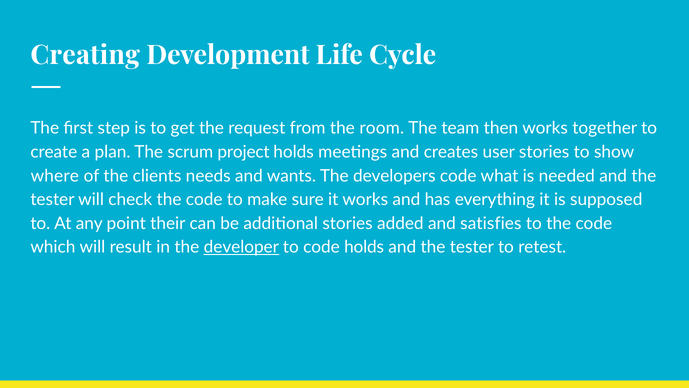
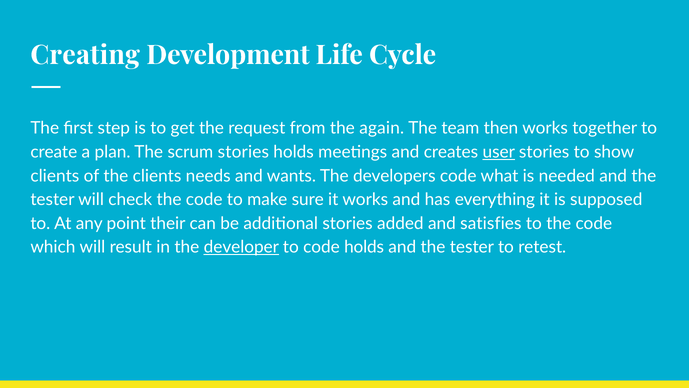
room: room -> again
scrum project: project -> stories
user underline: none -> present
where at (55, 176): where -> clients
